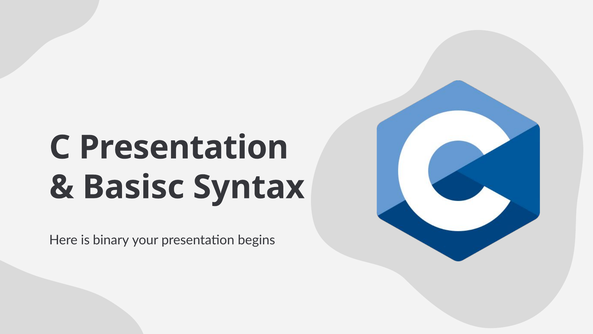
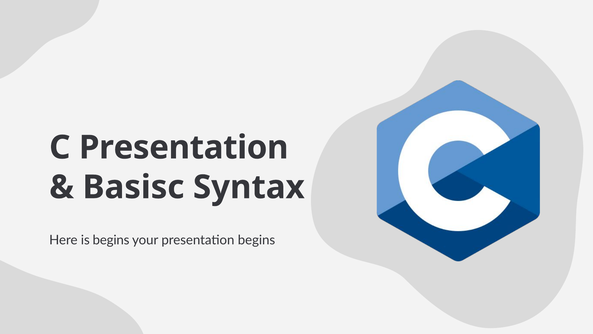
is binary: binary -> begins
